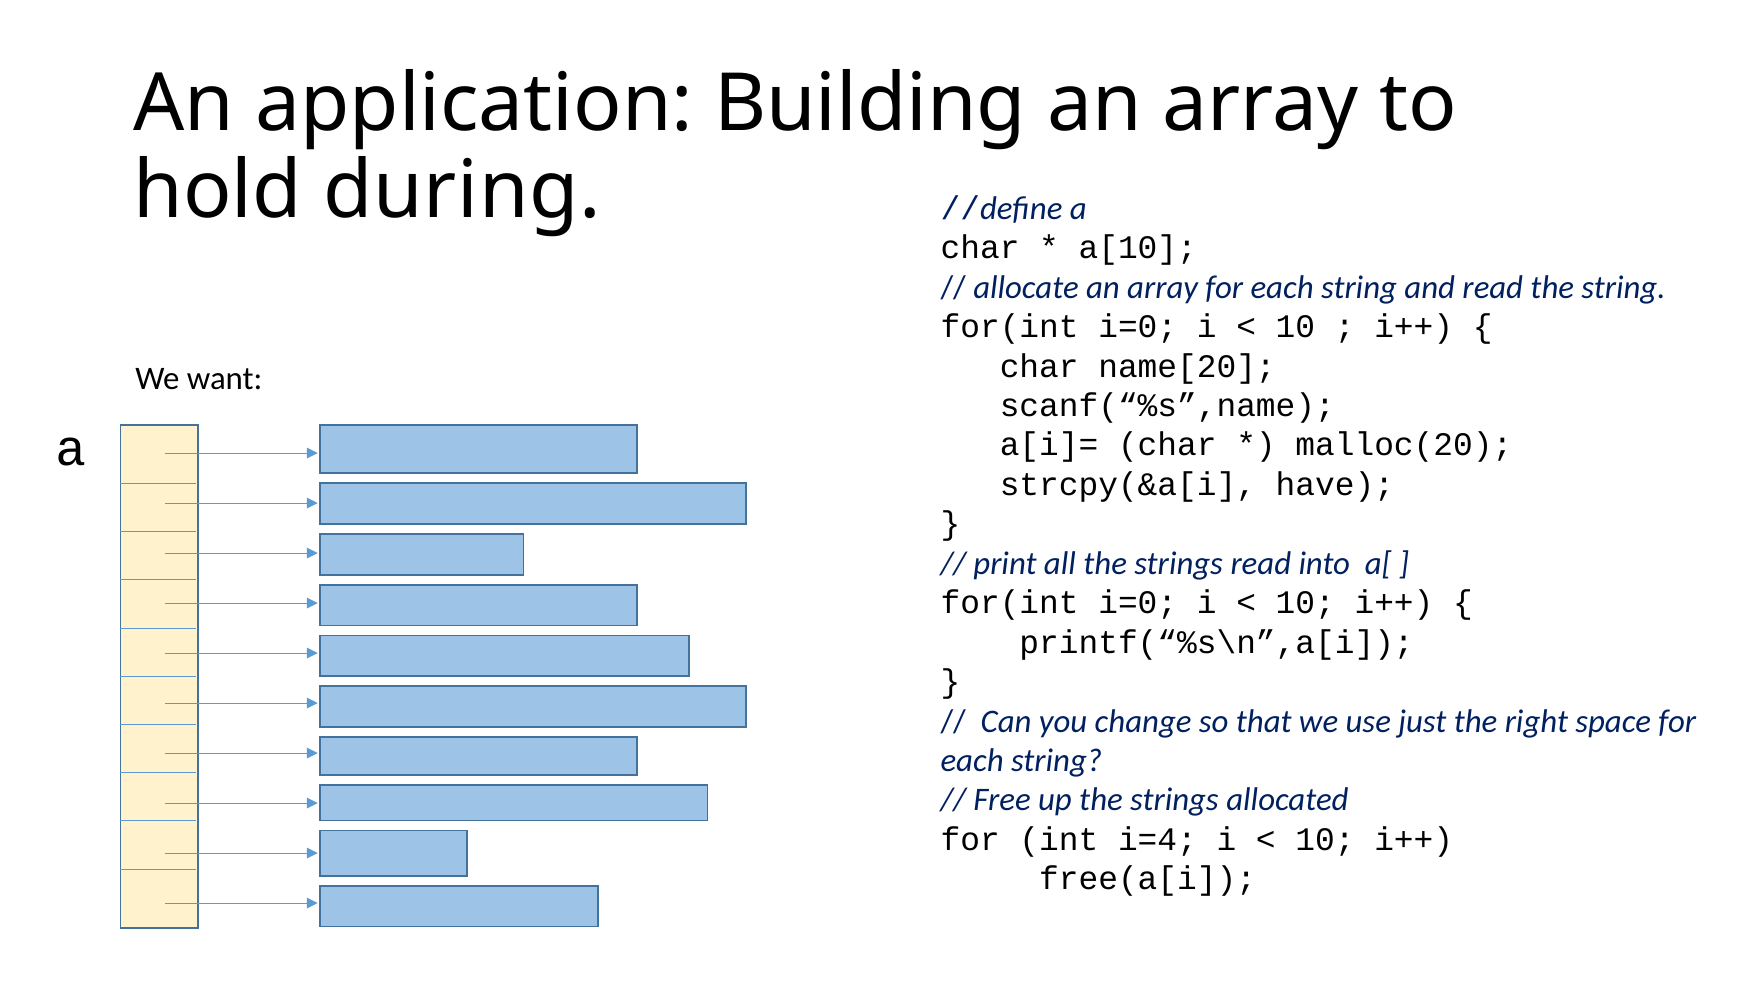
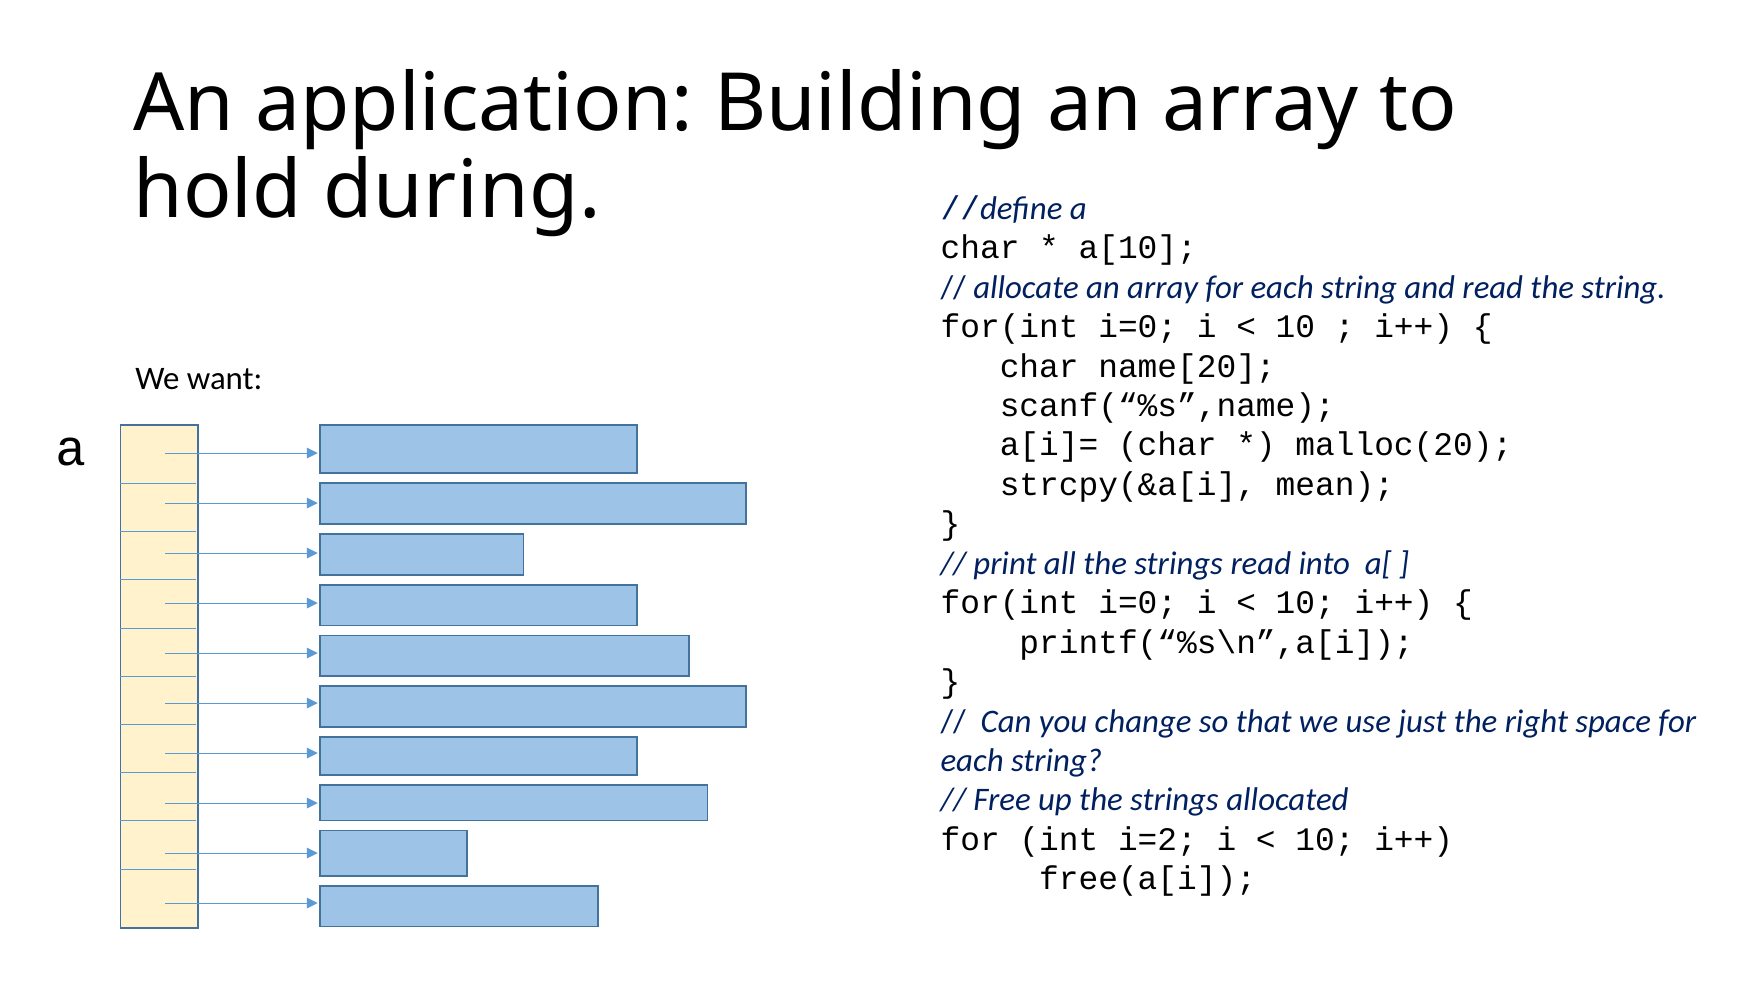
have: have -> mean
i=4: i=4 -> i=2
